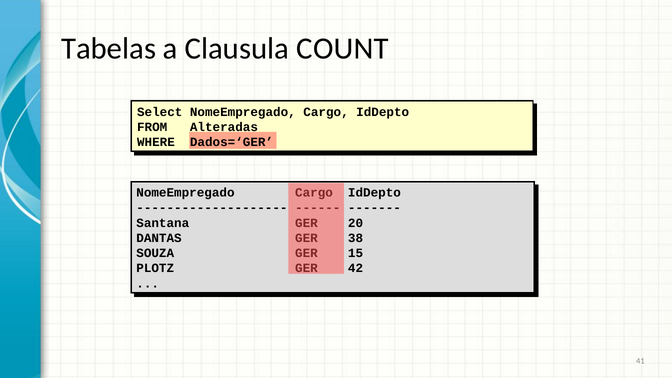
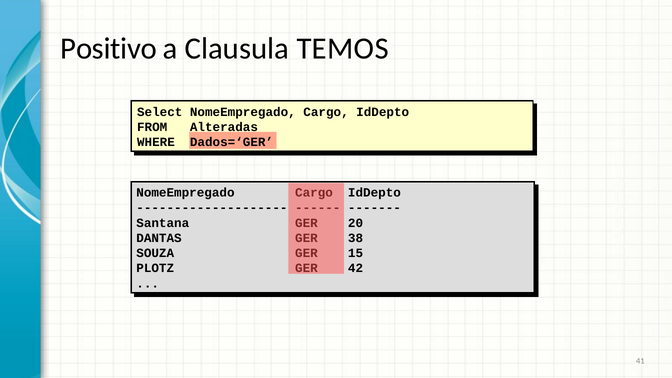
Tabelas: Tabelas -> Positivo
COUNT: COUNT -> TEMOS
